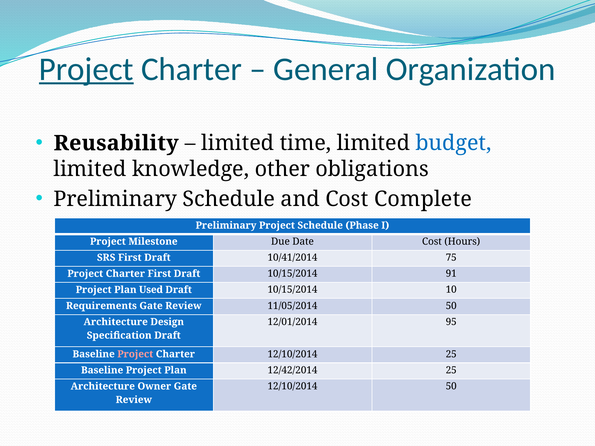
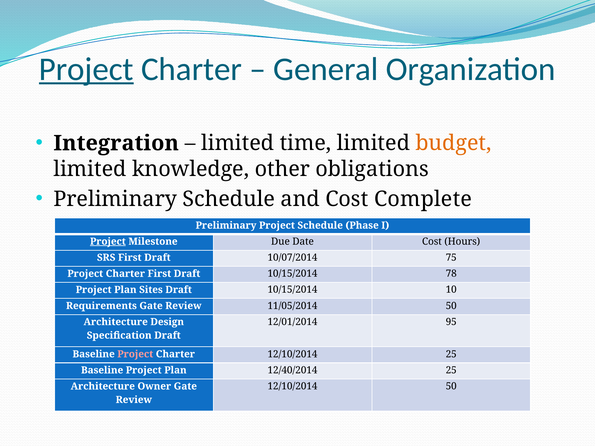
Reusability: Reusability -> Integration
budget colour: blue -> orange
Project at (108, 242) underline: none -> present
10/41/2014: 10/41/2014 -> 10/07/2014
91: 91 -> 78
Used: Used -> Sites
12/42/2014: 12/42/2014 -> 12/40/2014
